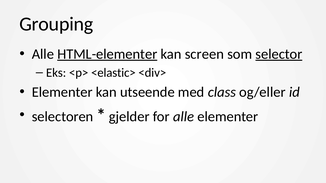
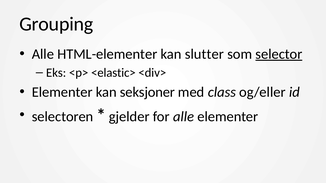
HTML-elementer underline: present -> none
screen: screen -> slutter
utseende: utseende -> seksjoner
